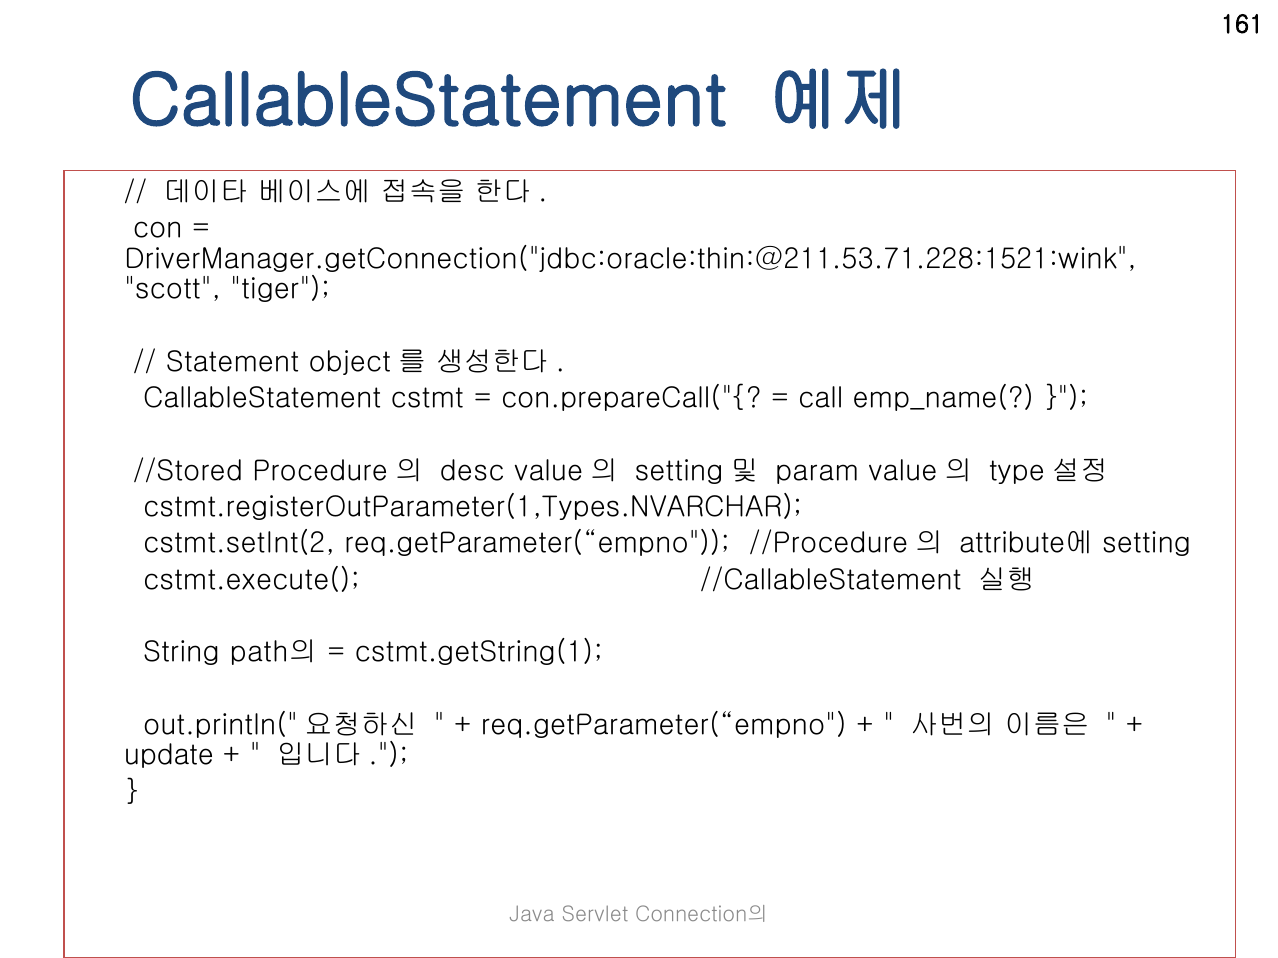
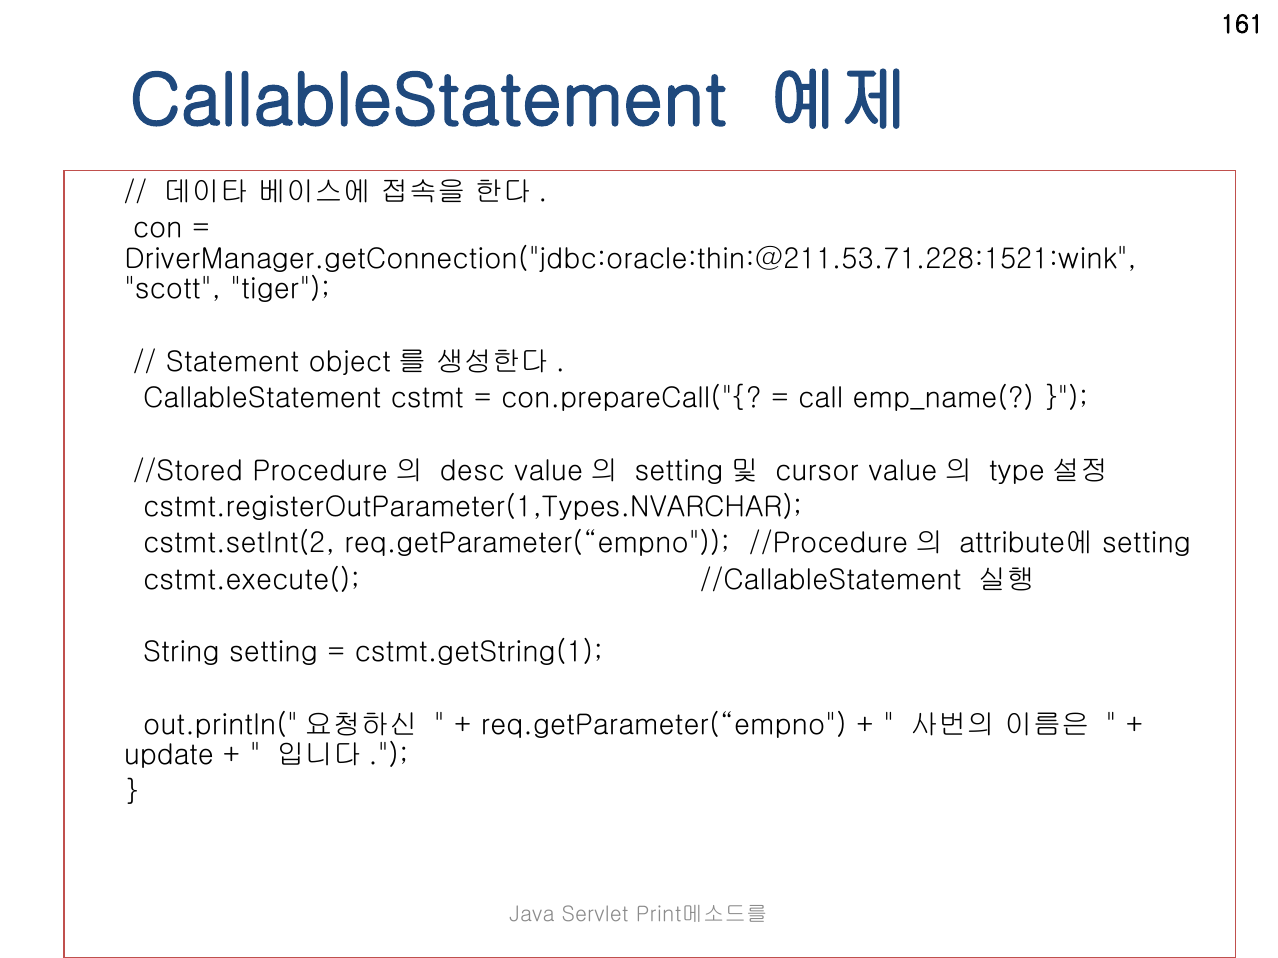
param: param -> cursor
String path의: path의 -> setting
Connection의: Connection의 -> Print메소드를
